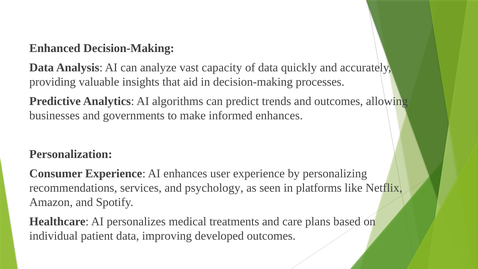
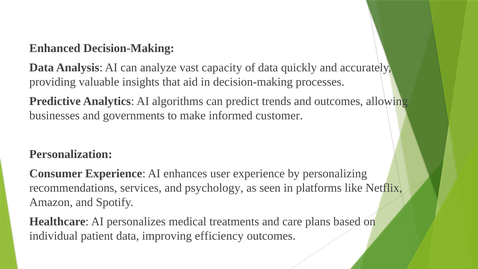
informed enhances: enhances -> customer
developed: developed -> efficiency
